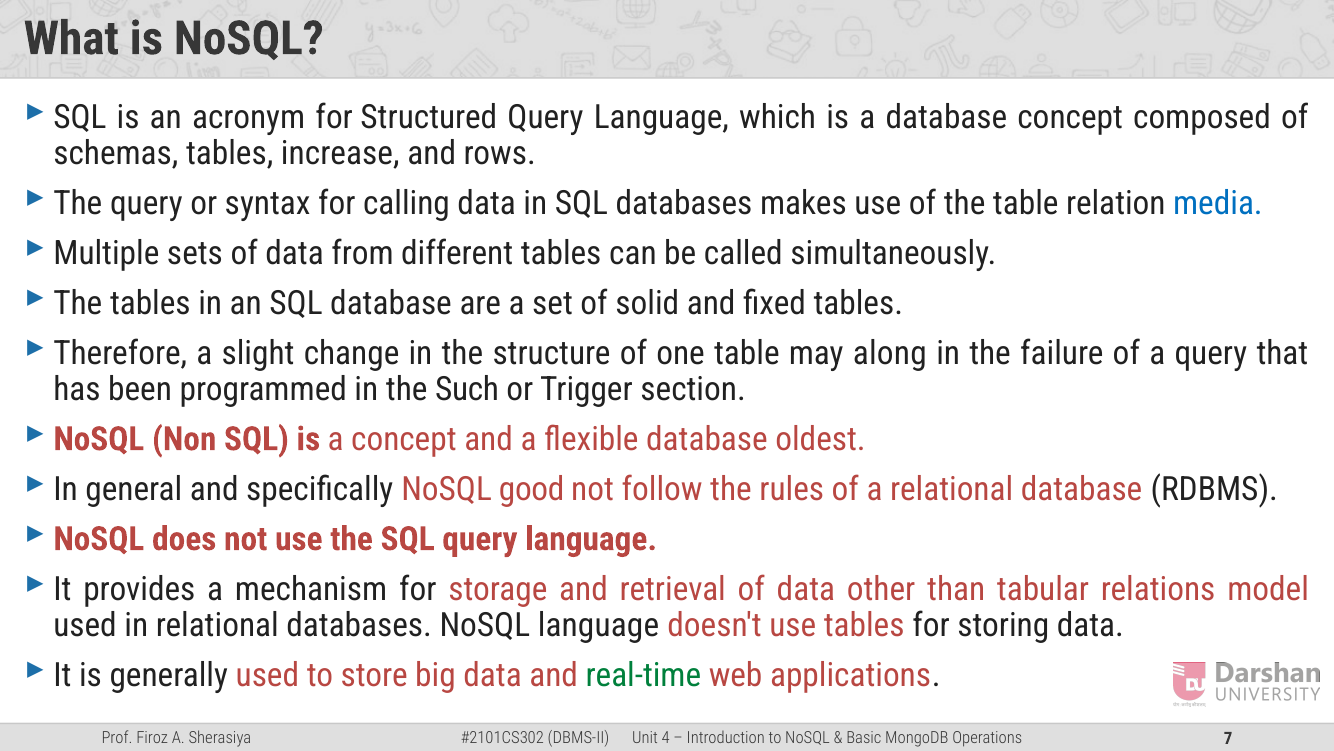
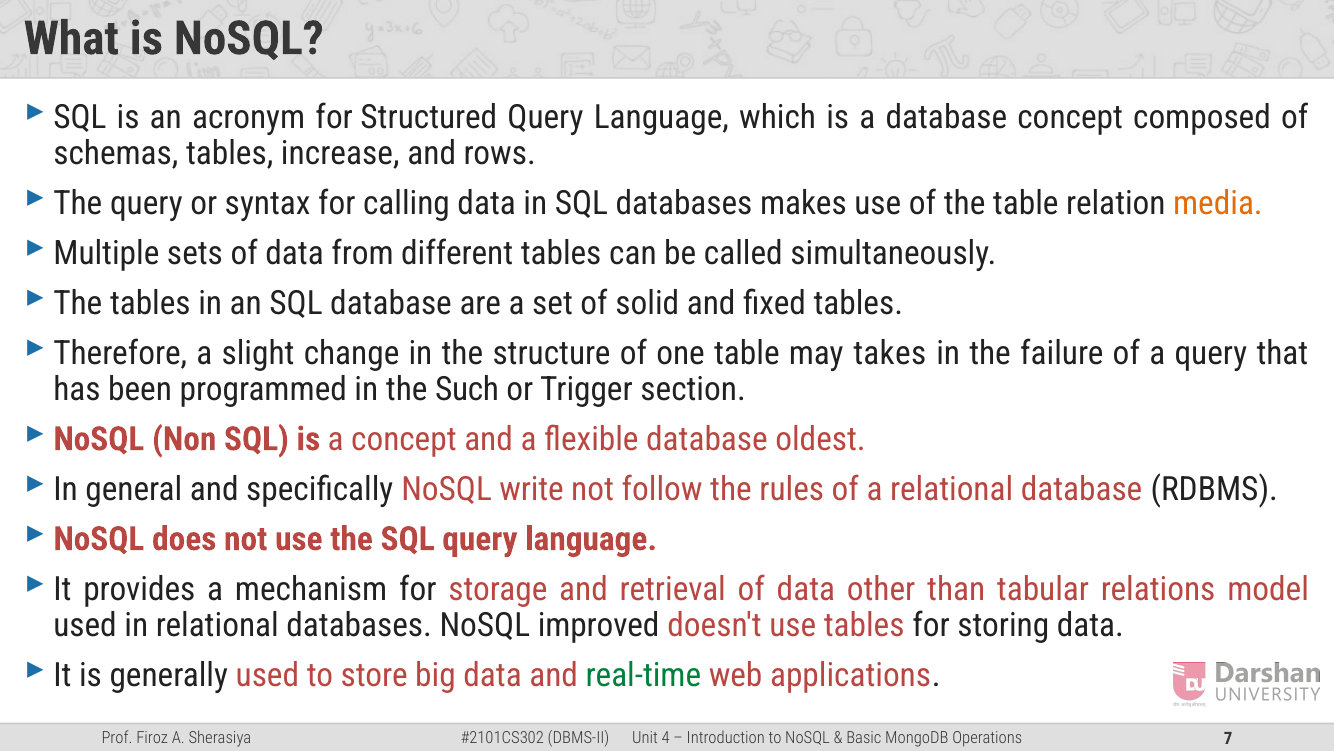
media colour: blue -> orange
along: along -> takes
good: good -> write
NoSQL language: language -> improved
